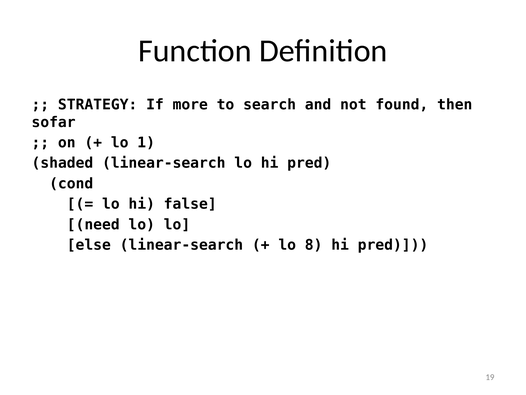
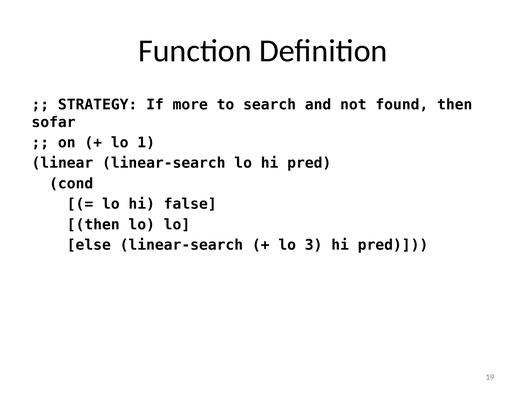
shaded: shaded -> linear
need at (93, 224): need -> then
8: 8 -> 3
